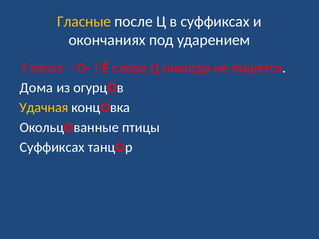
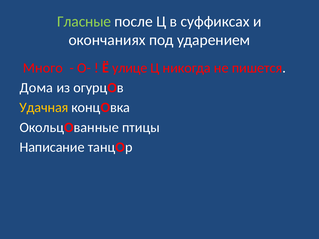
Гласные colour: yellow -> light green
Глагол: Глагол -> Много
слова: слова -> улице
Суффиксах at (52, 147): Суффиксах -> Написание
